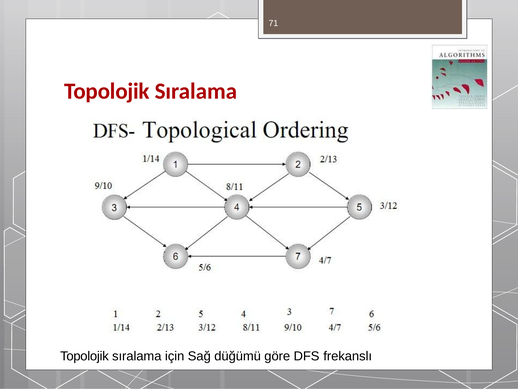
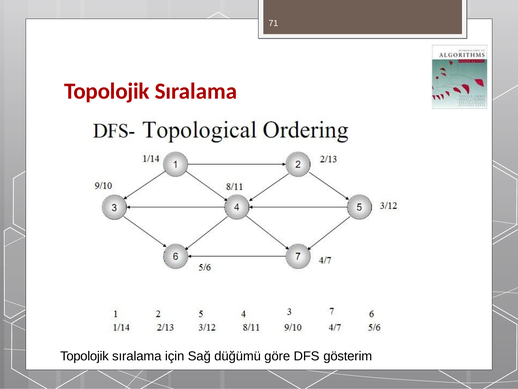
frekanslı: frekanslı -> gösterim
